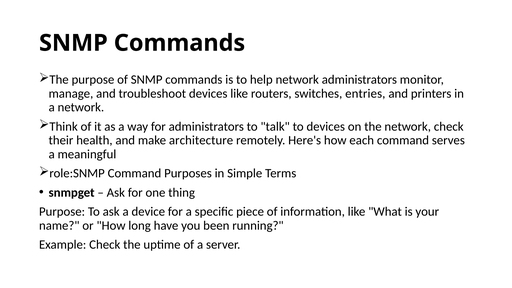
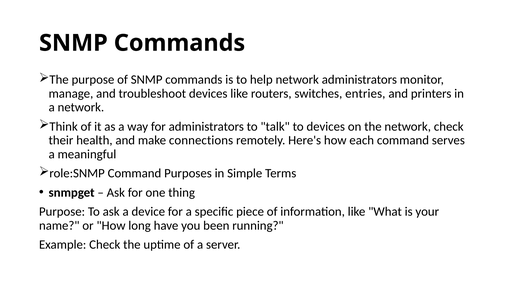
architecture: architecture -> connections
